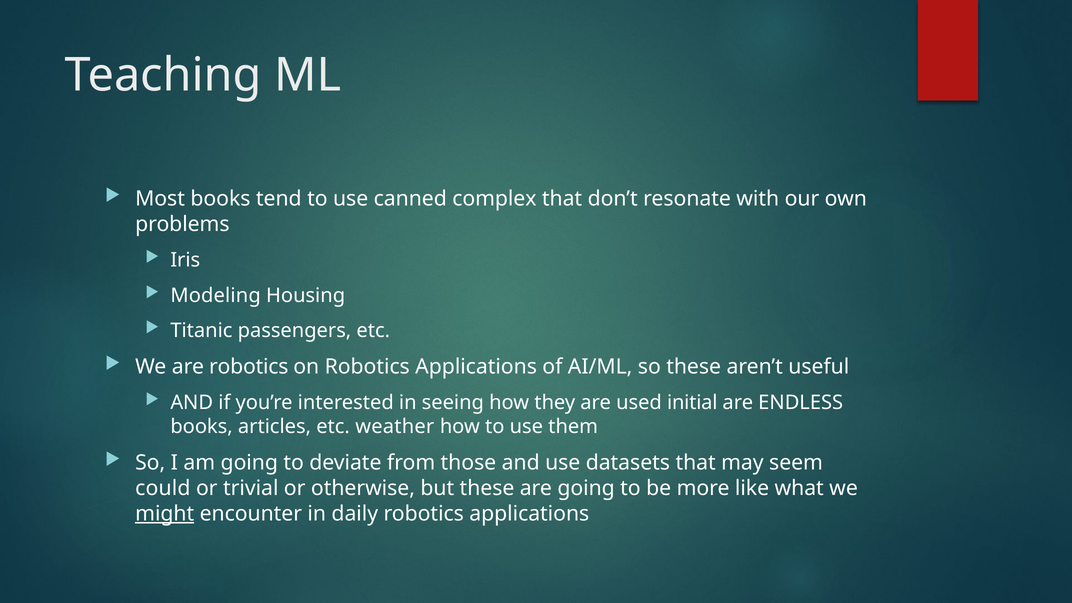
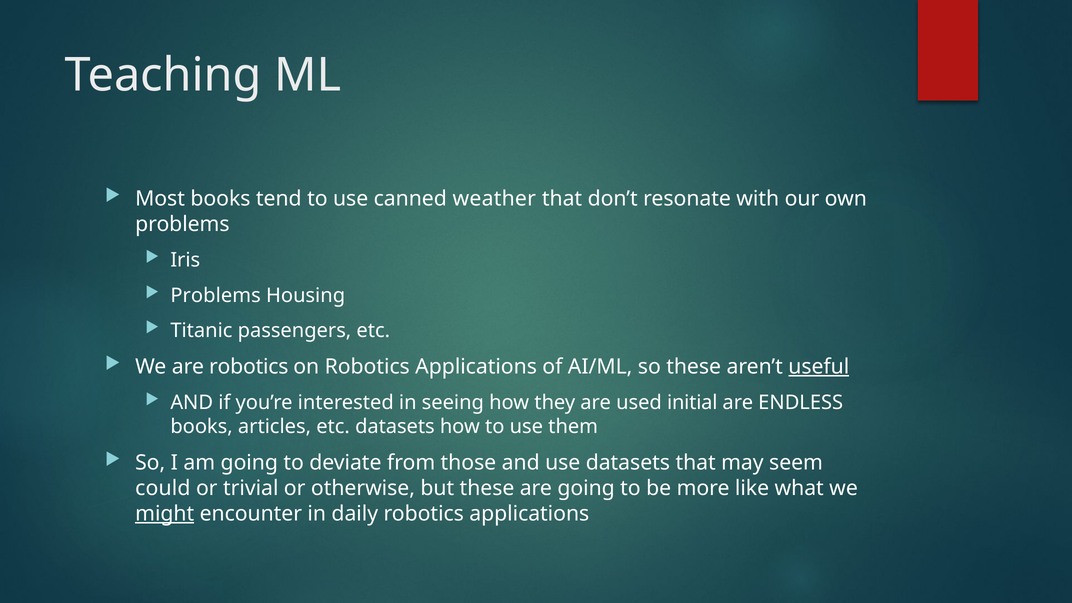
complex: complex -> weather
Modeling at (216, 295): Modeling -> Problems
useful underline: none -> present
etc weather: weather -> datasets
